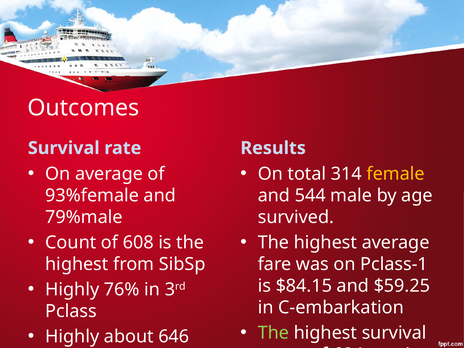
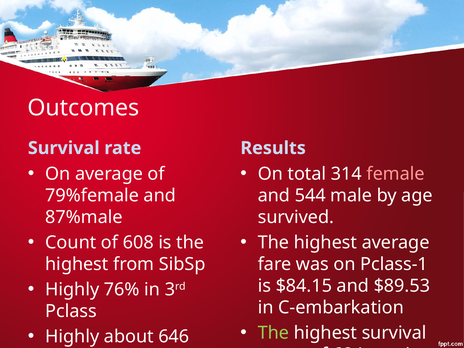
female colour: yellow -> pink
93%female: 93%female -> 79%female
79%male: 79%male -> 87%male
$59.25: $59.25 -> $89.53
